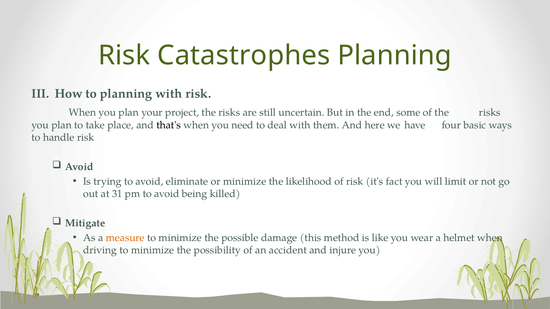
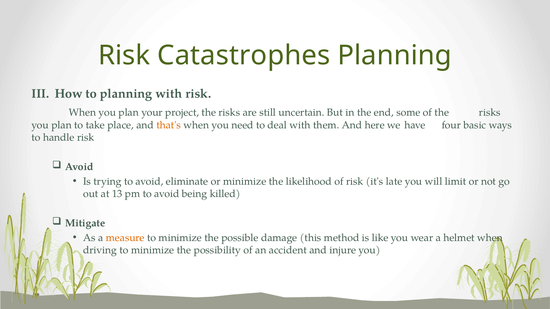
that's colour: black -> orange
fact: fact -> late
31: 31 -> 13
